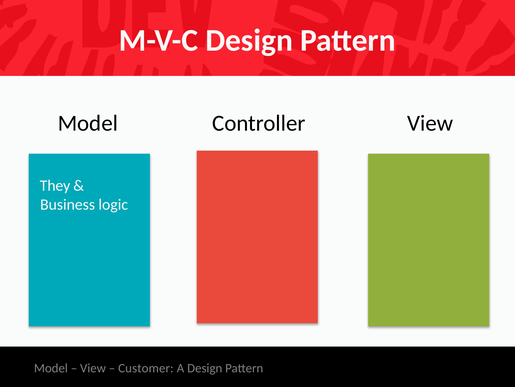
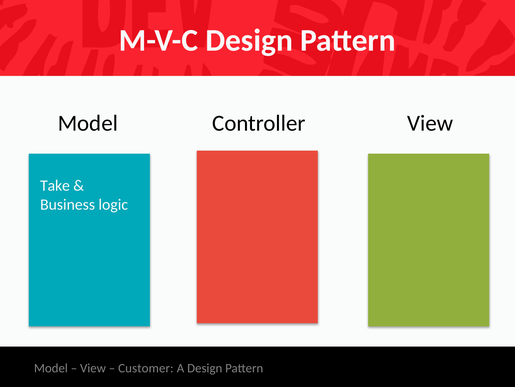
They: They -> Take
